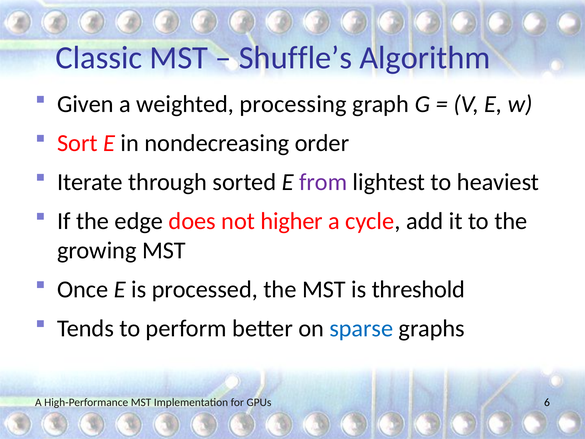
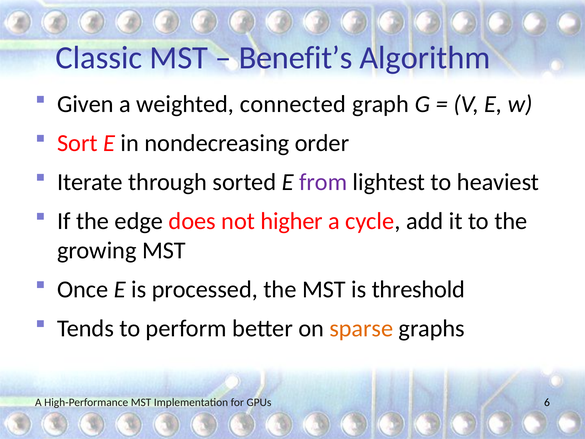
Shuffle’s: Shuffle’s -> Benefit’s
processing: processing -> connected
sparse colour: blue -> orange
